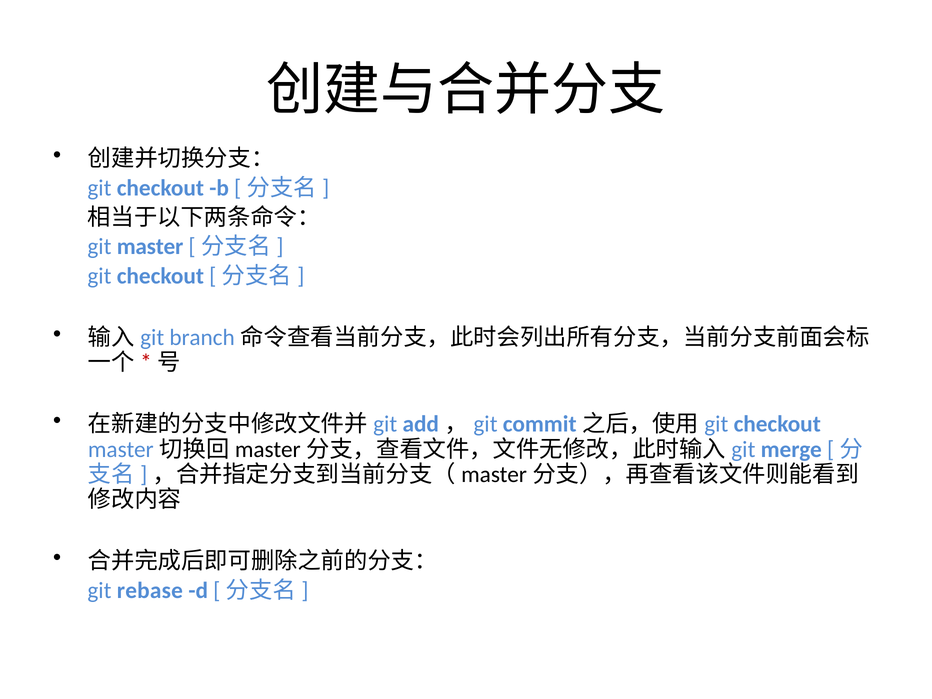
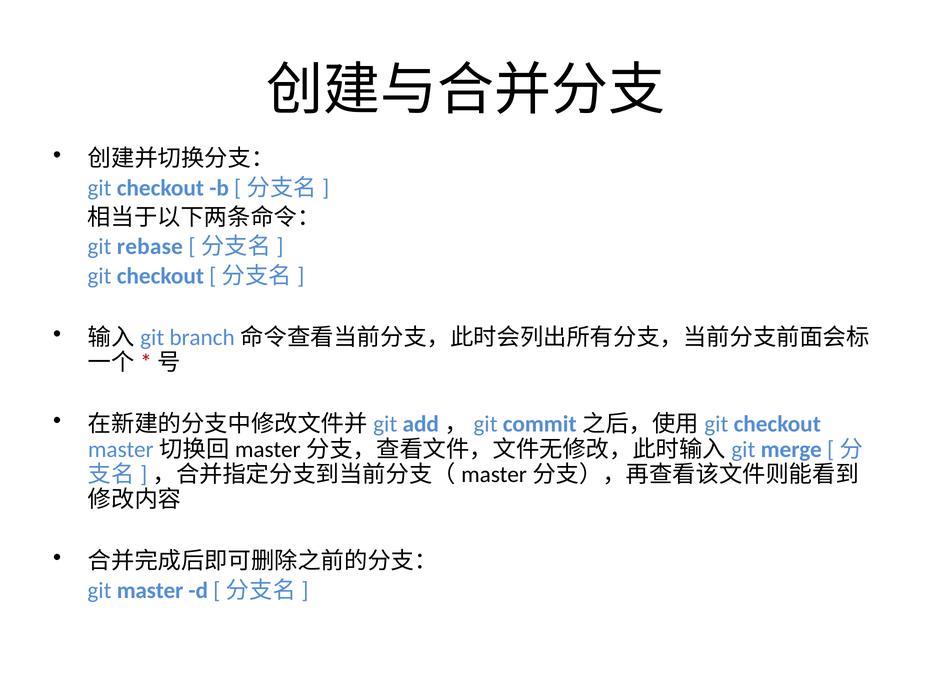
master: master -> rebase
rebase: rebase -> master
